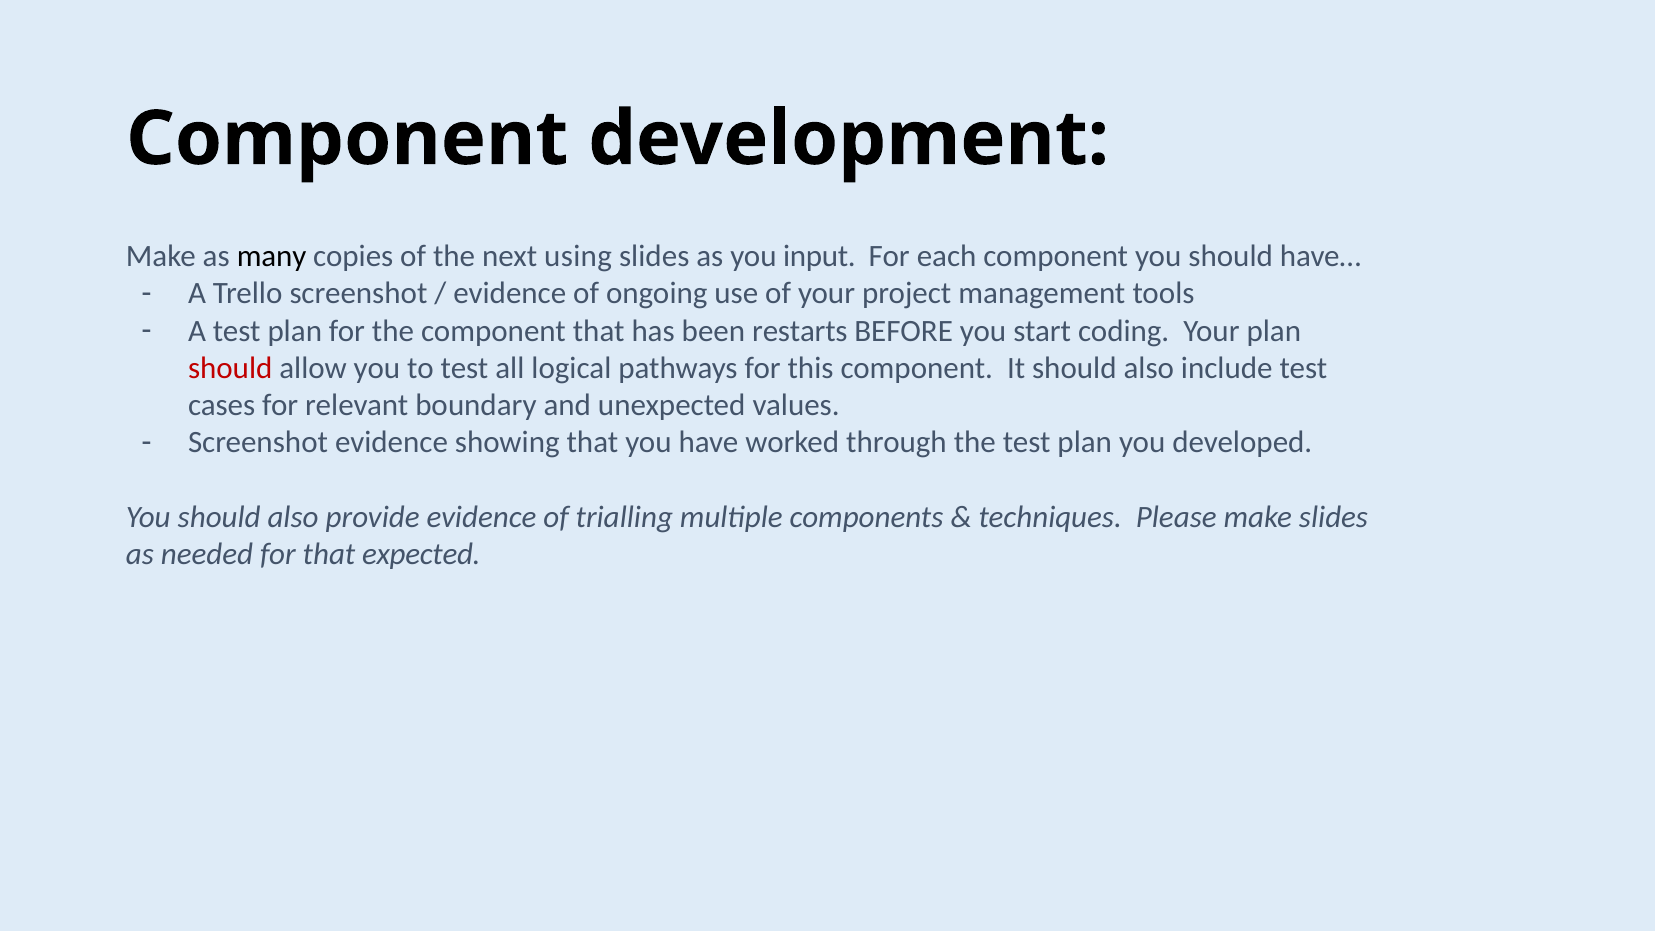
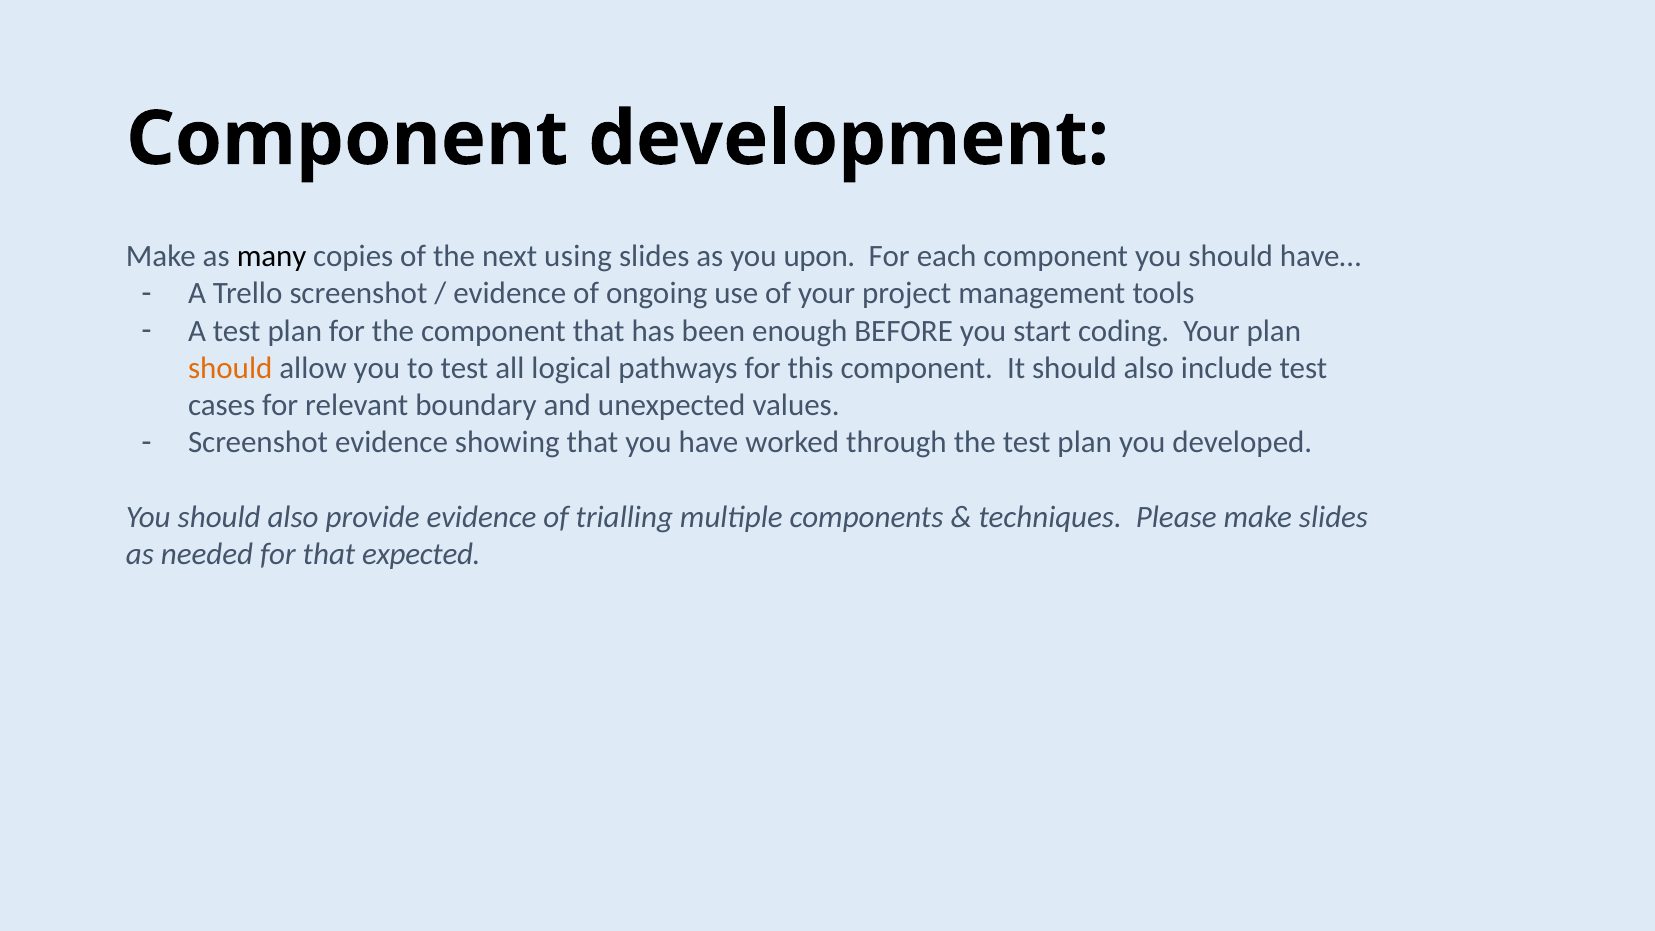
input: input -> upon
restarts: restarts -> enough
should at (230, 368) colour: red -> orange
